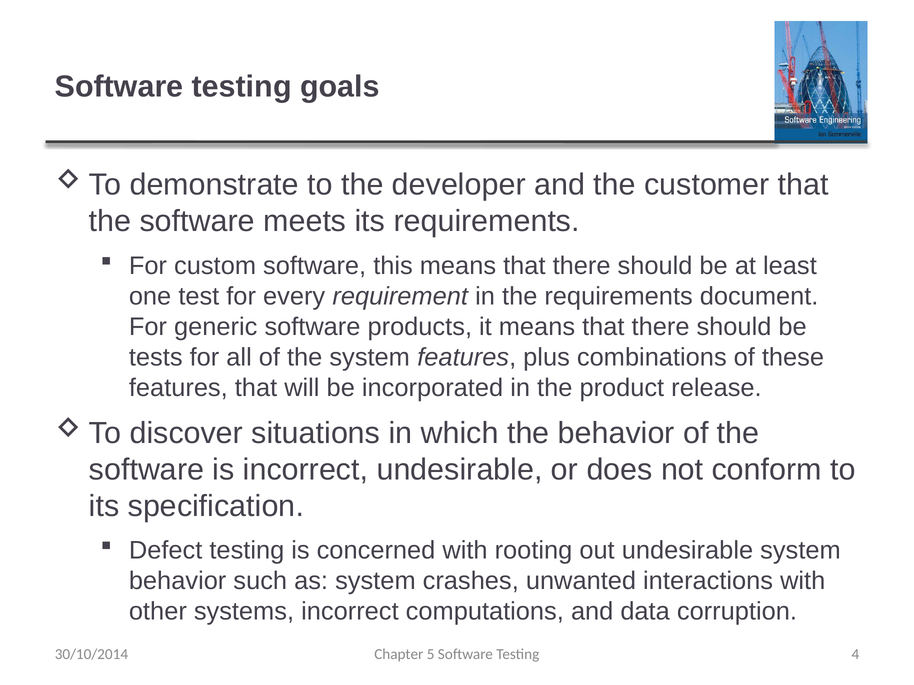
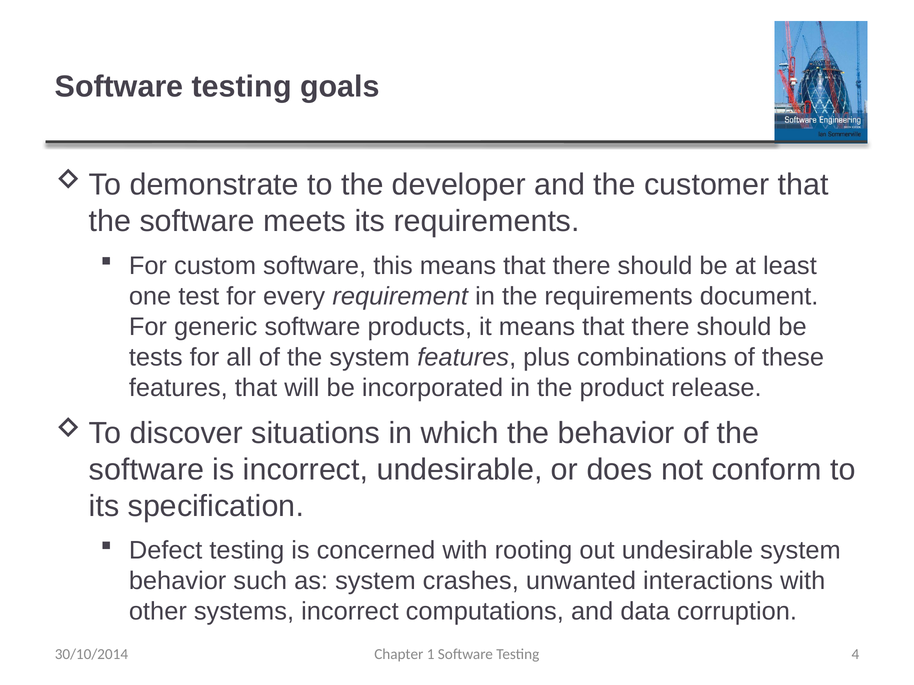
5: 5 -> 1
